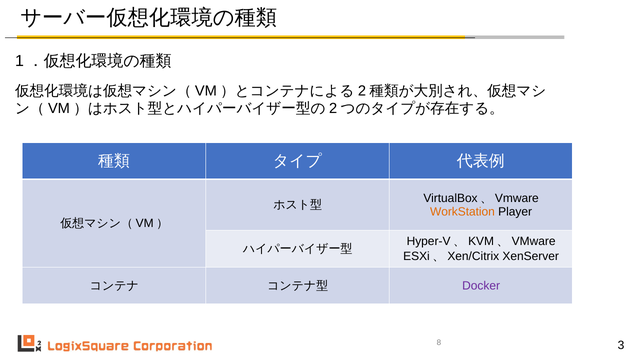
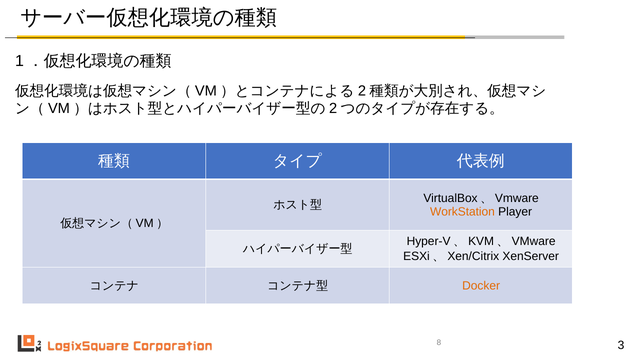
Docker colour: purple -> orange
